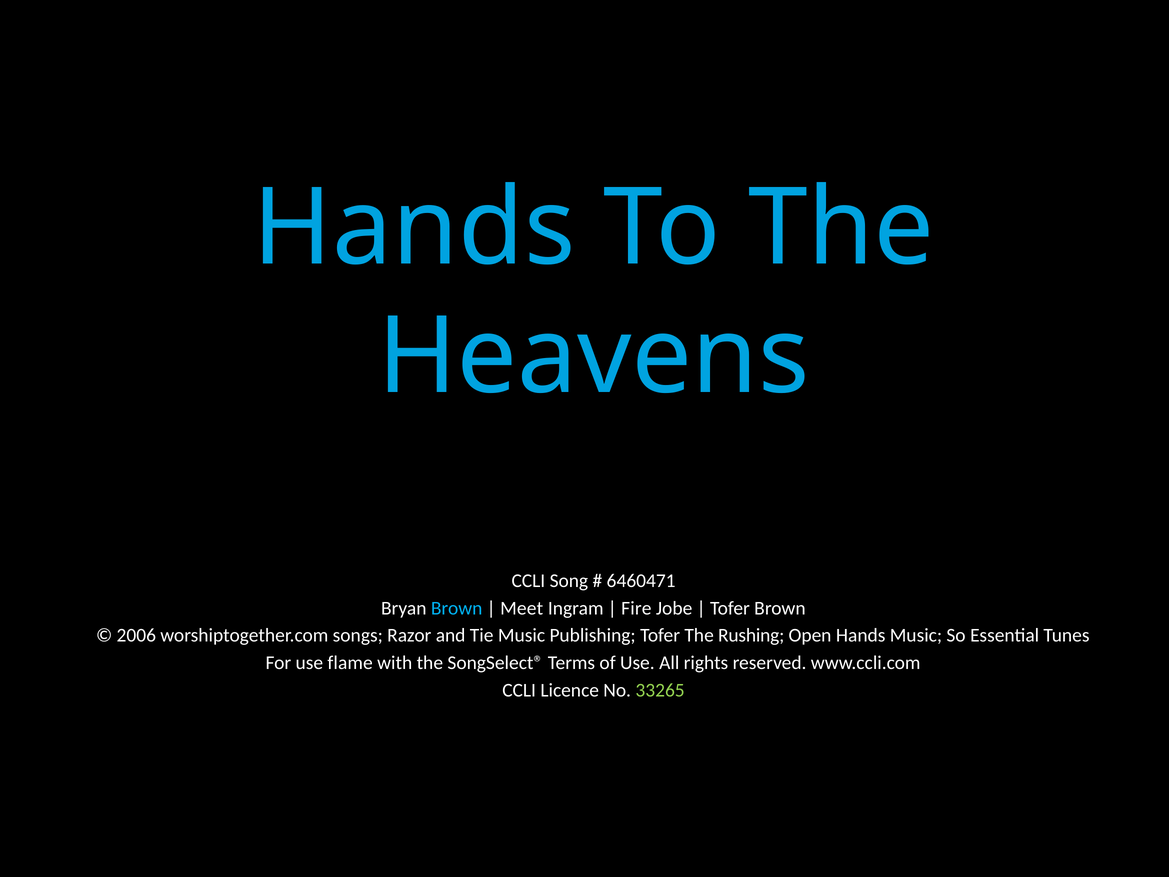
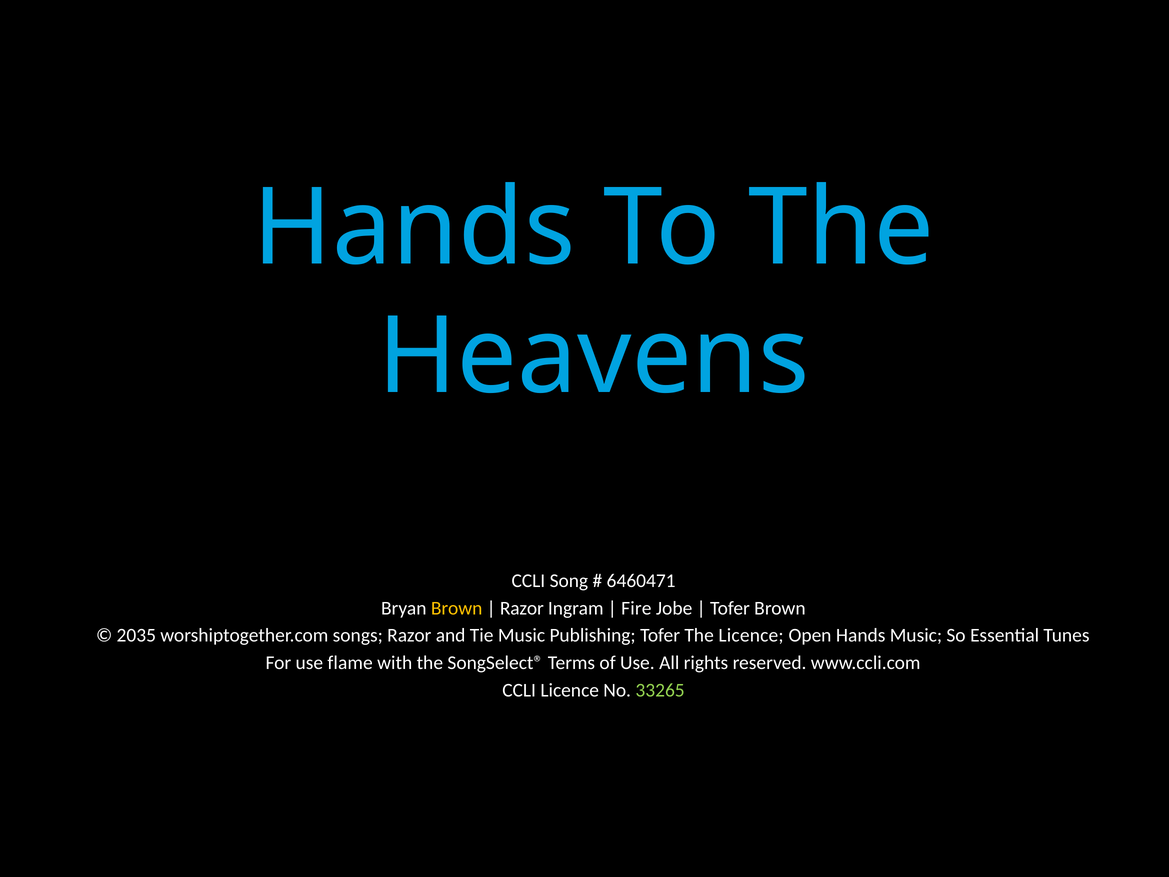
Brown at (457, 608) colour: light blue -> yellow
Meet at (522, 608): Meet -> Razor
2006: 2006 -> 2035
The Rushing: Rushing -> Licence
